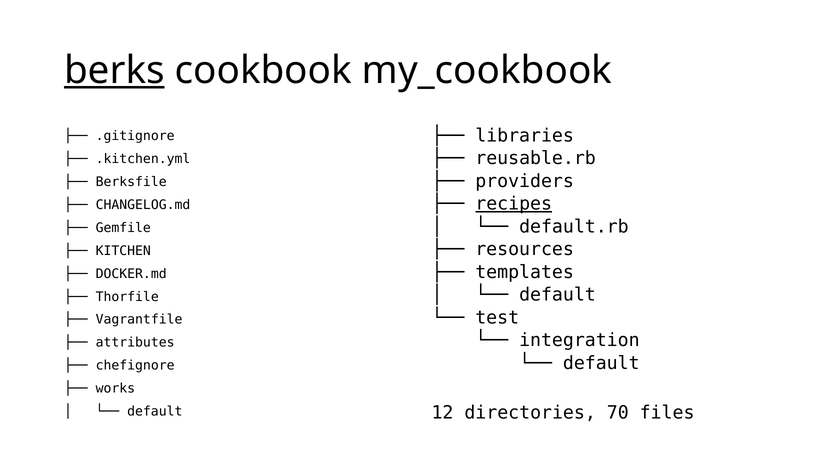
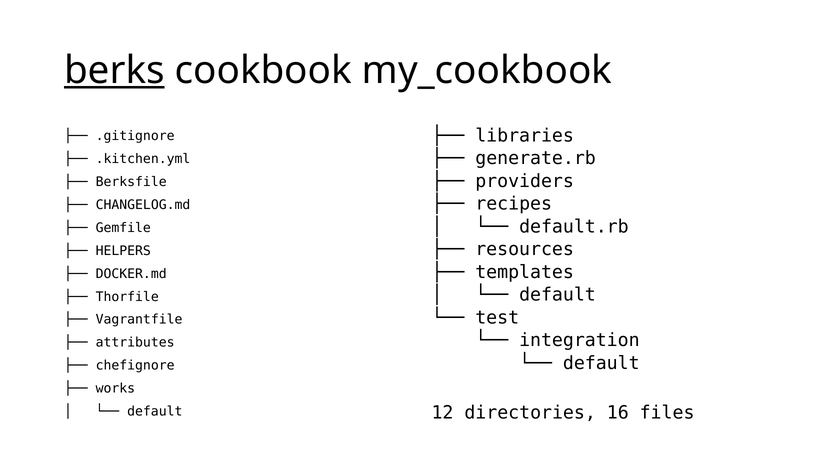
reusable.rb: reusable.rb -> generate.rb
recipes underline: present -> none
KITCHEN: KITCHEN -> HELPERS
70: 70 -> 16
